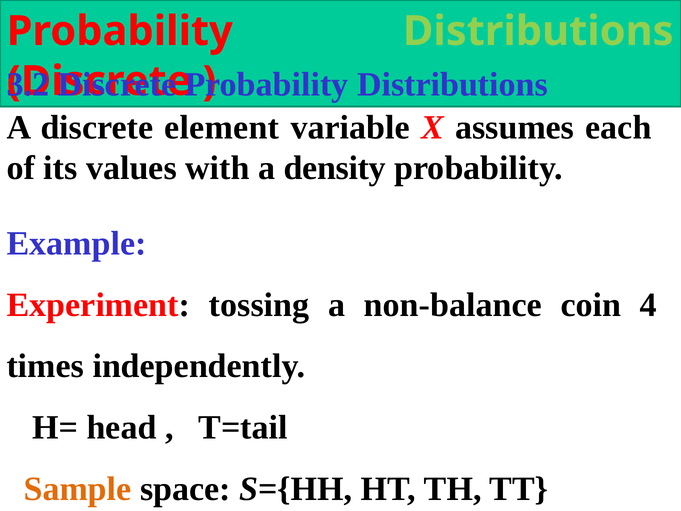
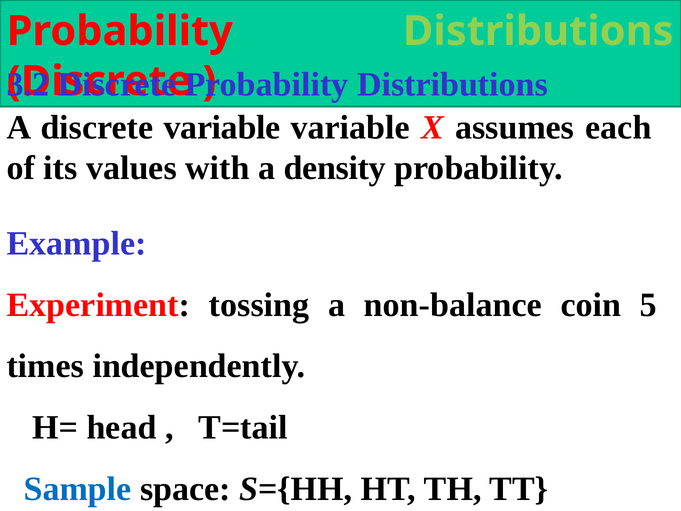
discrete element: element -> variable
4: 4 -> 5
Sample colour: orange -> blue
